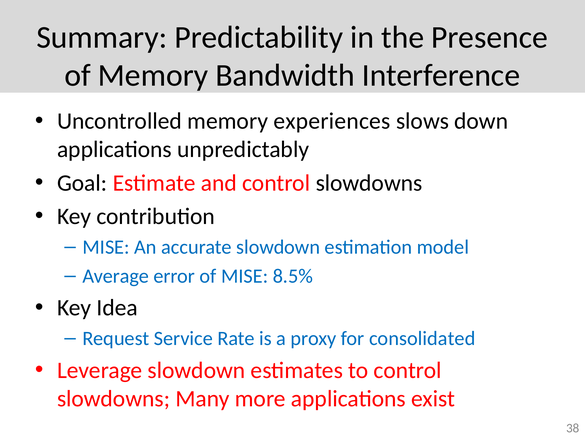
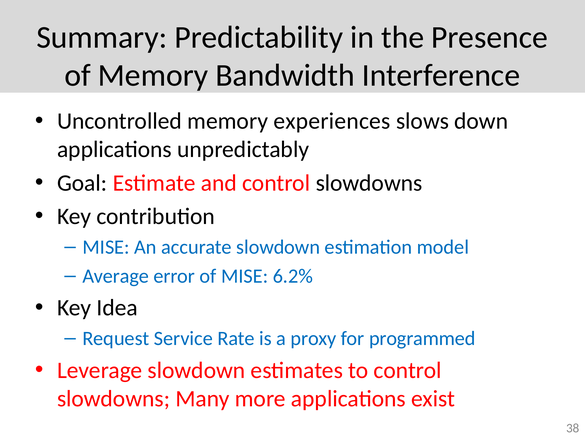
8.5%: 8.5% -> 6.2%
consolidated: consolidated -> programmed
